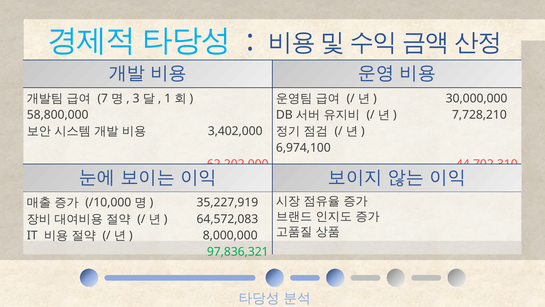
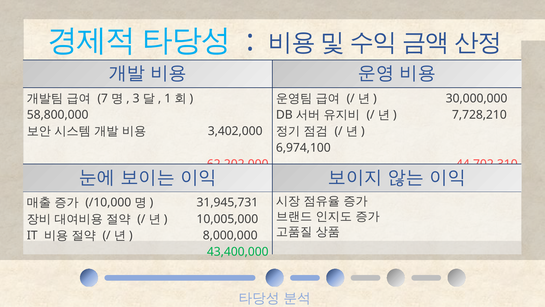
35,227,919: 35,227,919 -> 31,945,731
64,572,083: 64,572,083 -> 10,005,000
97,836,321: 97,836,321 -> 43,400,000
